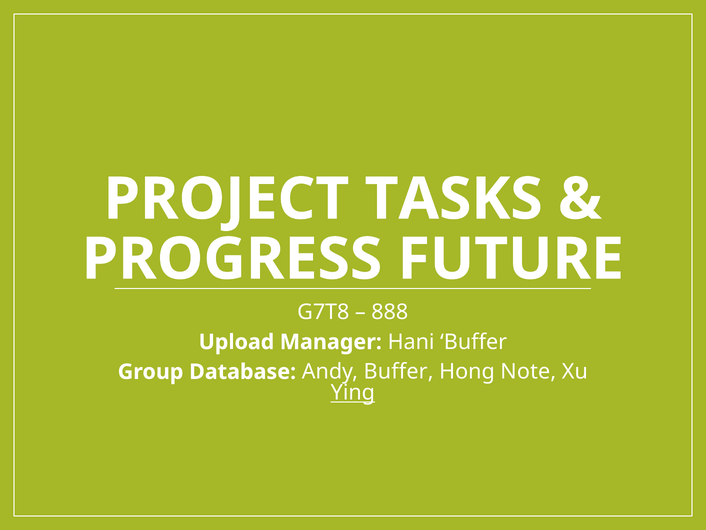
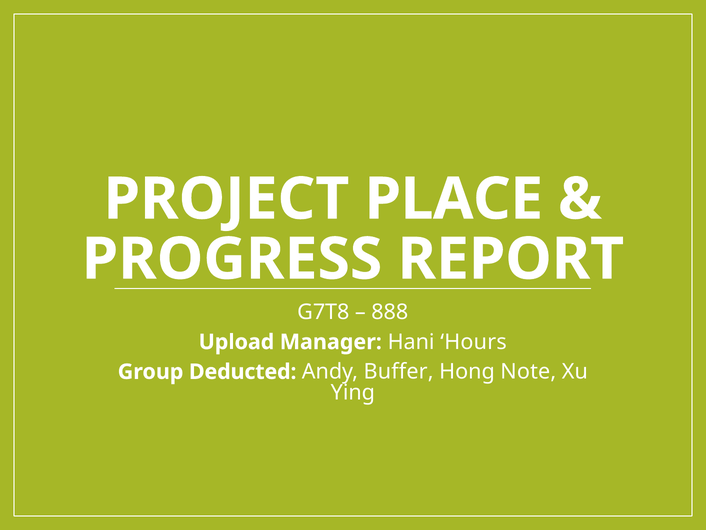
TASKS: TASKS -> PLACE
FUTURE: FUTURE -> REPORT
Hani Buffer: Buffer -> Hours
Database: Database -> Deducted
Ying underline: present -> none
